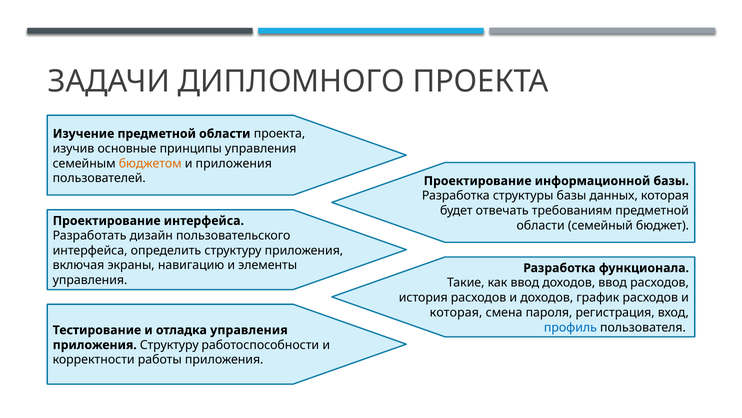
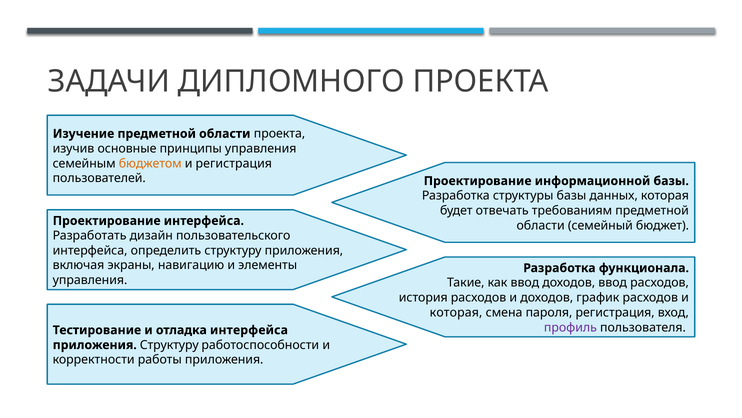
и приложения: приложения -> регистрация
профиль colour: blue -> purple
отладка управления: управления -> интерфейса
